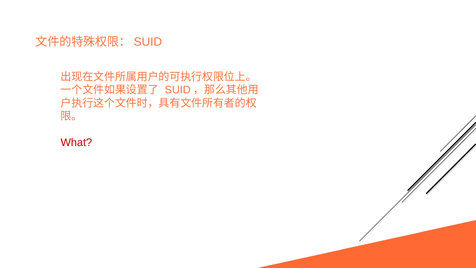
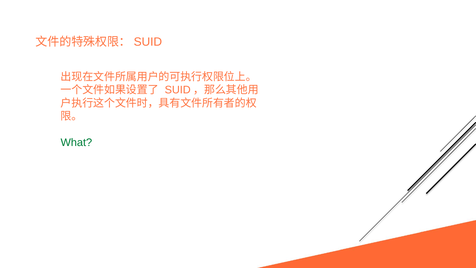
What colour: red -> green
